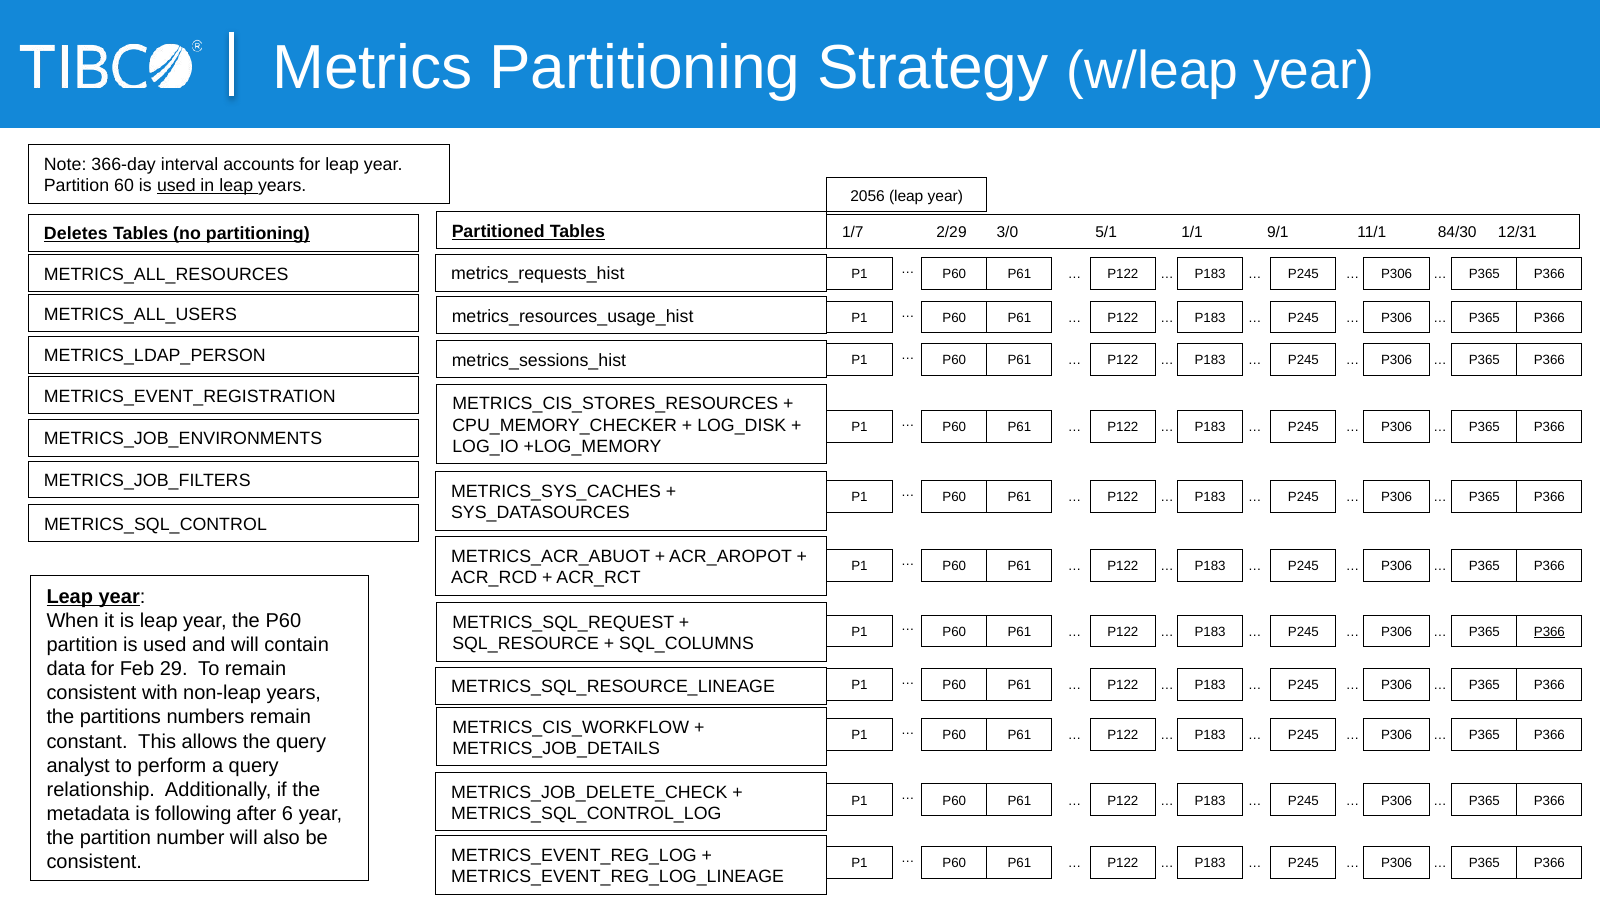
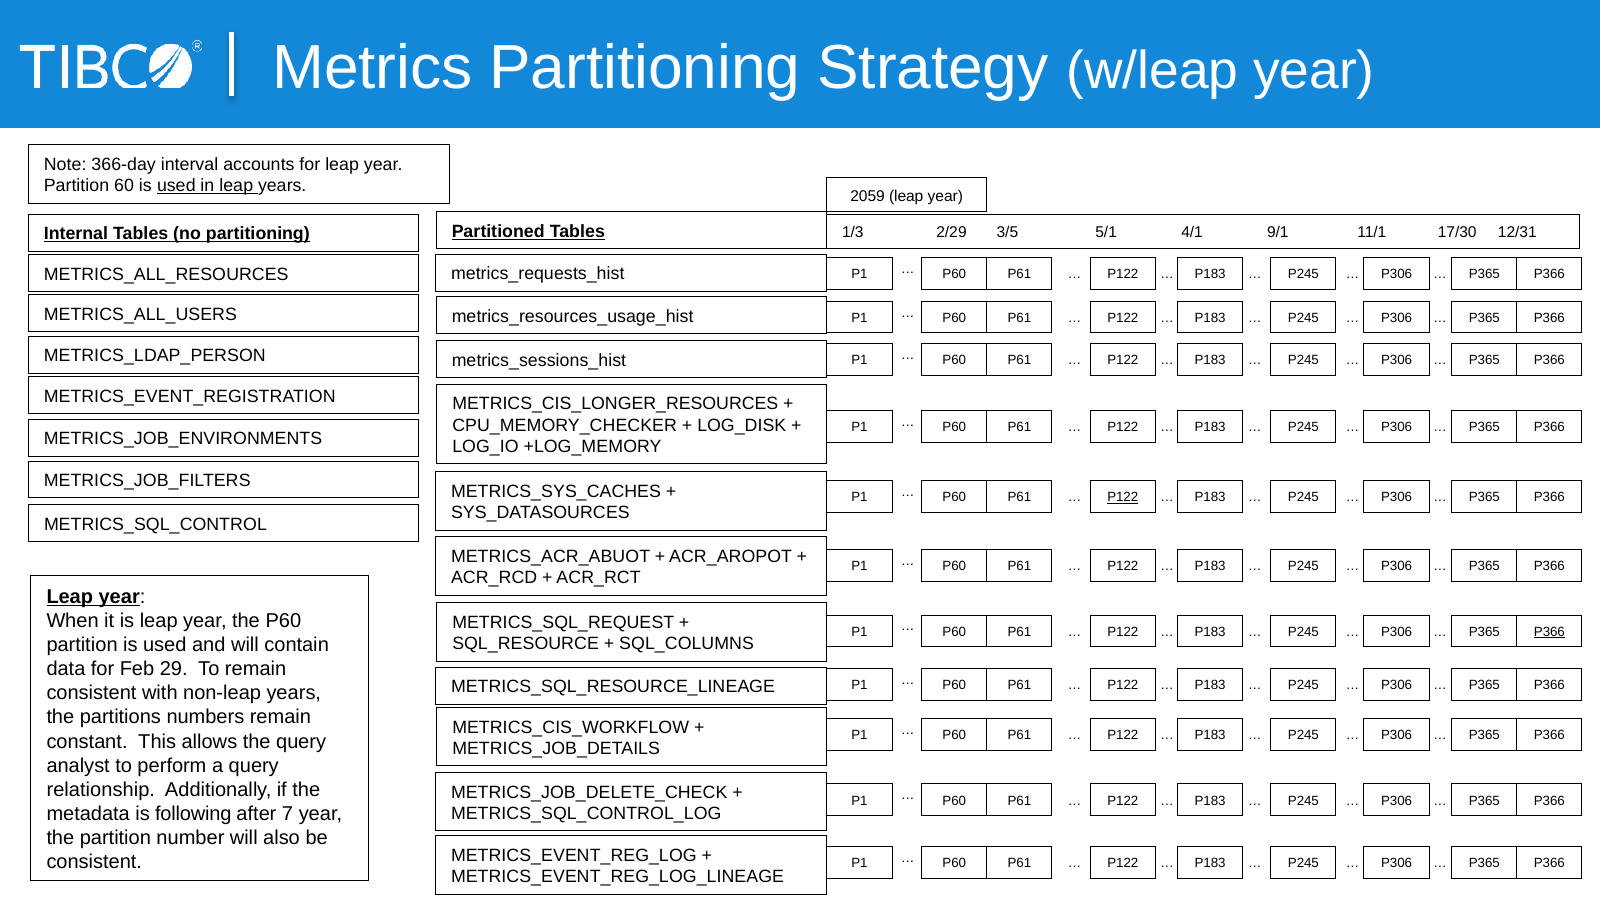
2056: 2056 -> 2059
1/7: 1/7 -> 1/3
3/0: 3/0 -> 3/5
1/1: 1/1 -> 4/1
84/30: 84/30 -> 17/30
Deletes: Deletes -> Internal
METRICS_CIS_STORES_RESOURCES: METRICS_CIS_STORES_RESOURCES -> METRICS_CIS_LONGER_RESOURCES
P122 at (1123, 497) underline: none -> present
6: 6 -> 7
